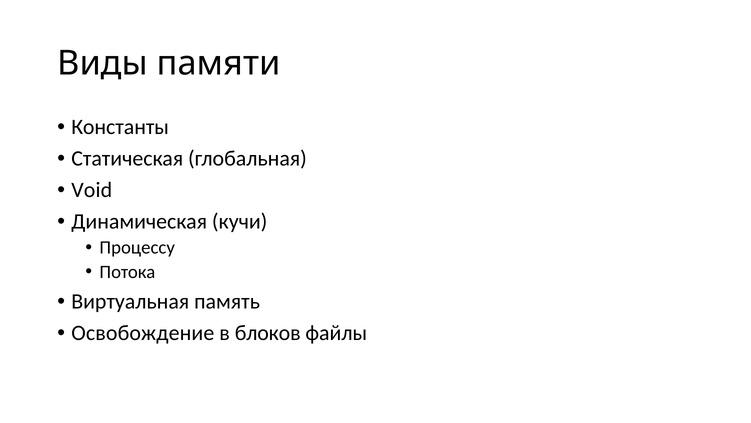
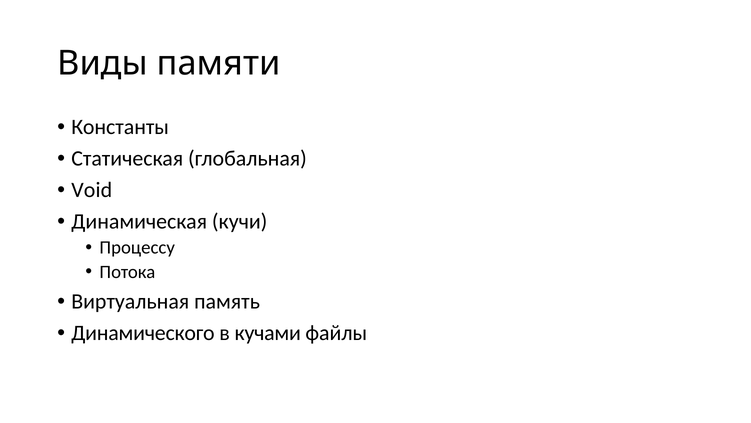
Освобождение: Освобождение -> Динамического
блоков: блоков -> кучами
